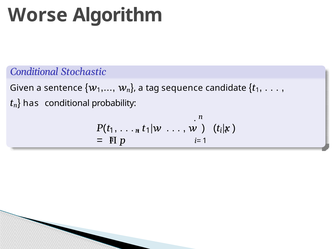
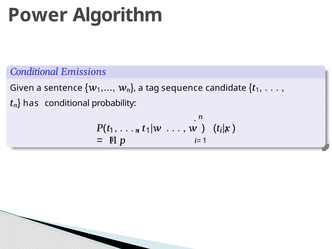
Worse: Worse -> Power
Stochastic: Stochastic -> Emissions
